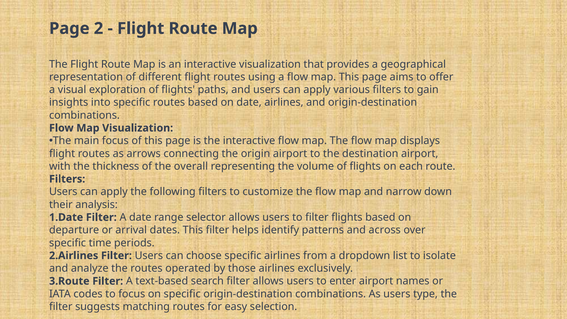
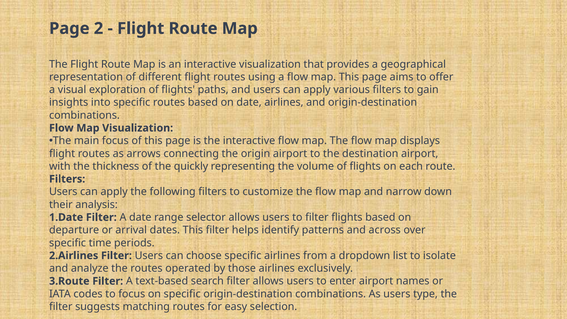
overall: overall -> quickly
